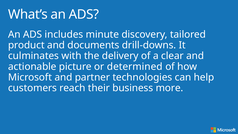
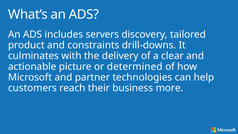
minute: minute -> servers
documents: documents -> constraints
